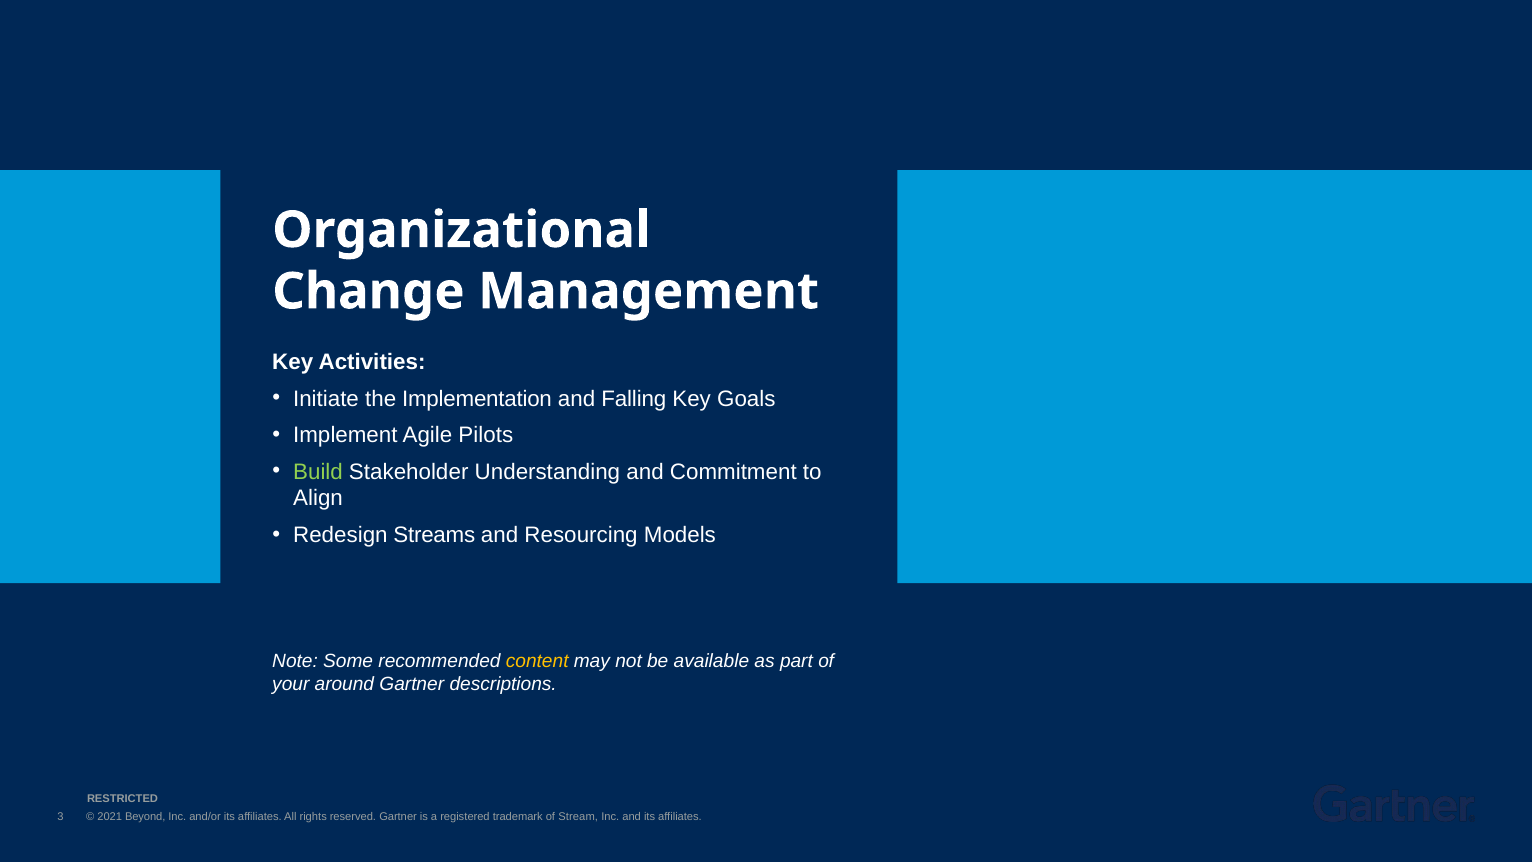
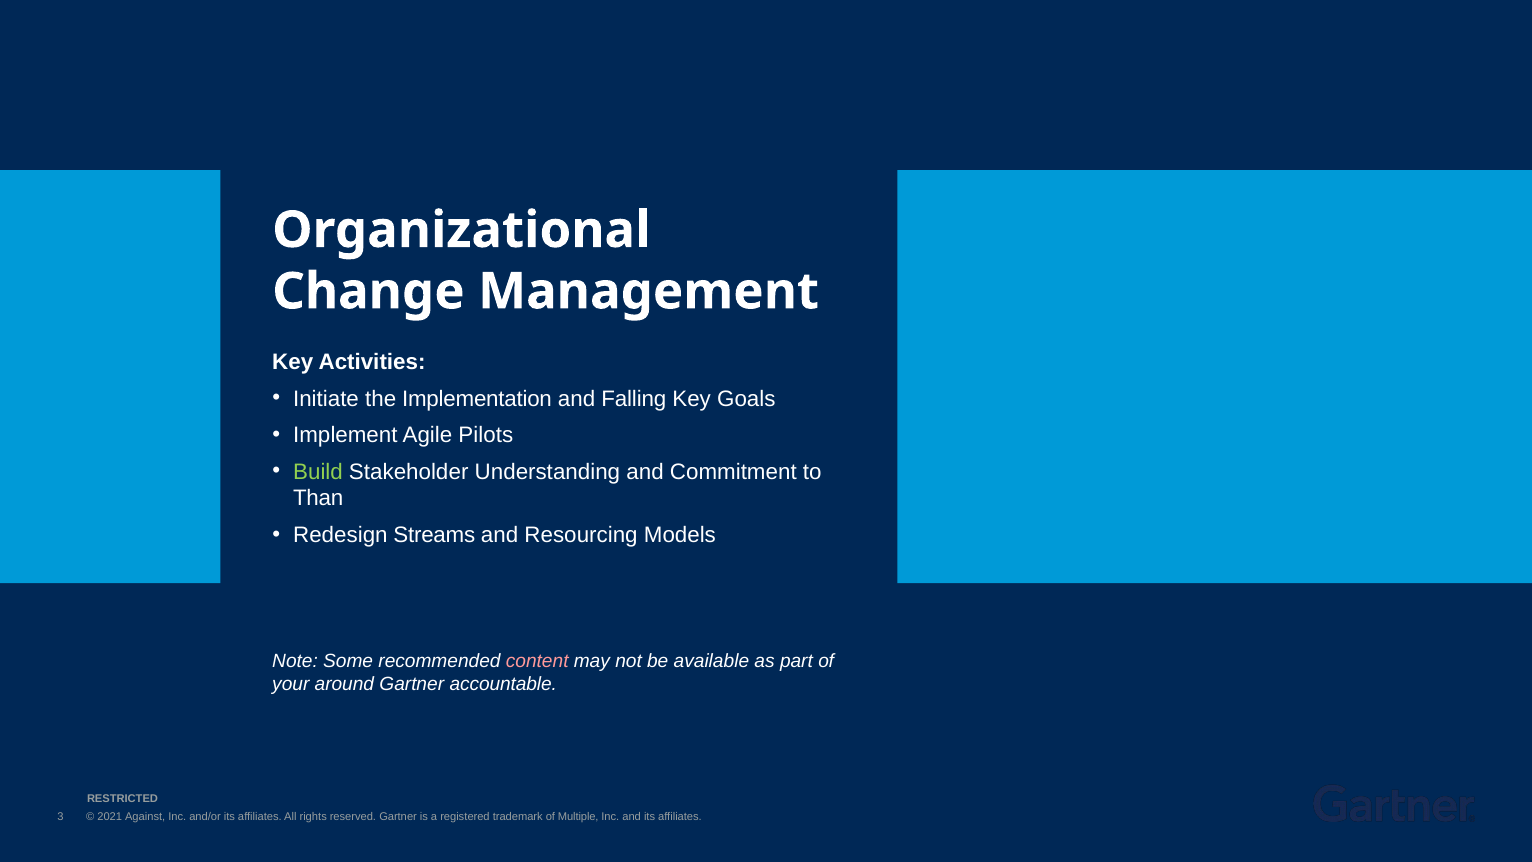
Align: Align -> Than
content colour: yellow -> pink
descriptions: descriptions -> accountable
Beyond: Beyond -> Against
Stream: Stream -> Multiple
